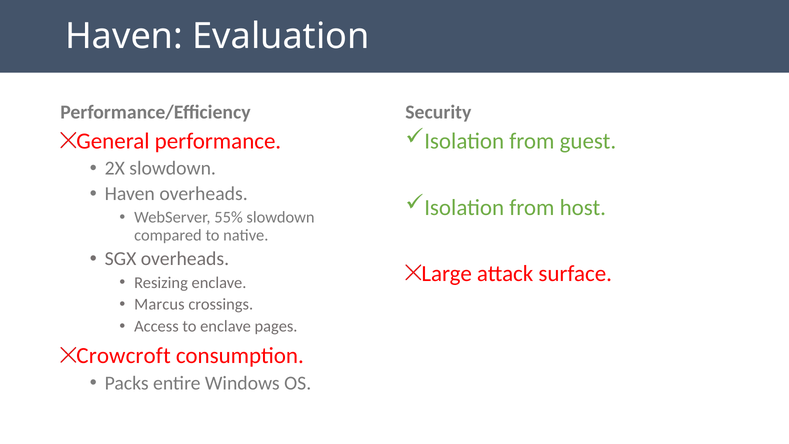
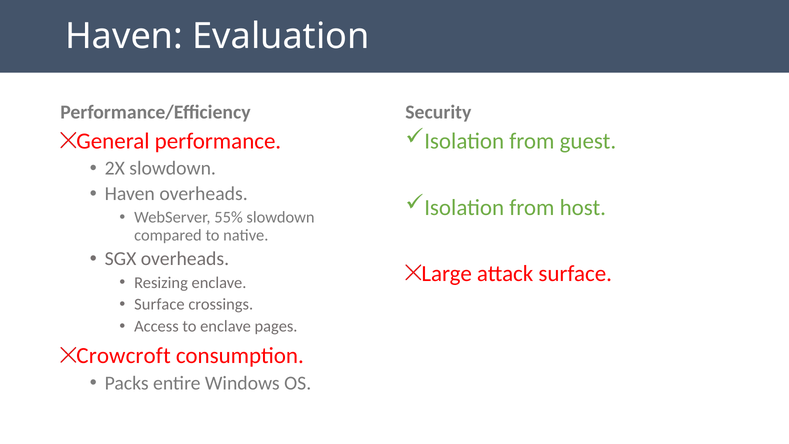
Marcus at (159, 304): Marcus -> Surface
